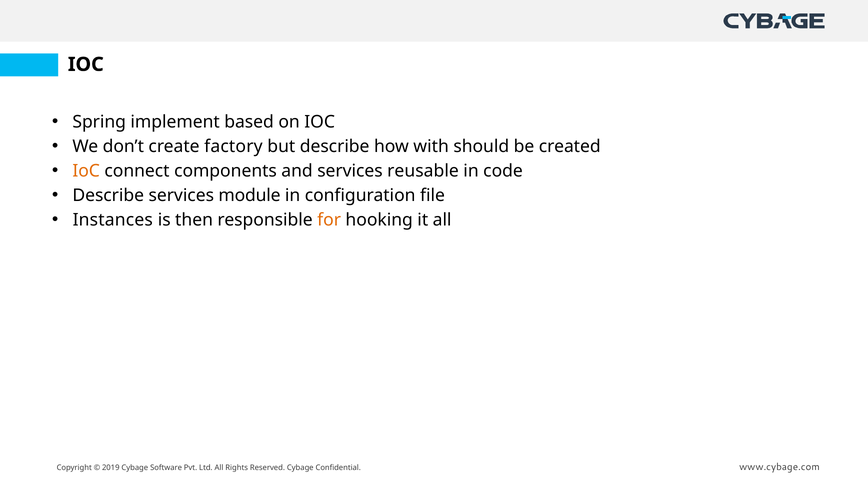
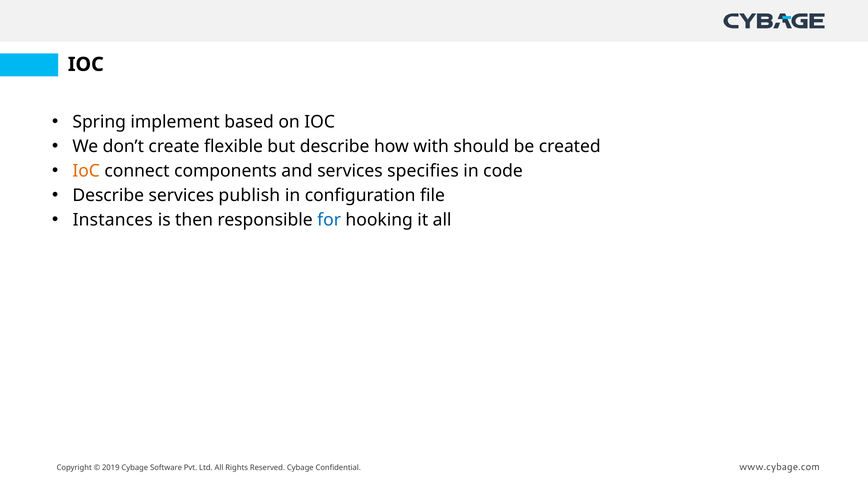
factory: factory -> flexible
reusable: reusable -> specifies
module: module -> publish
for colour: orange -> blue
